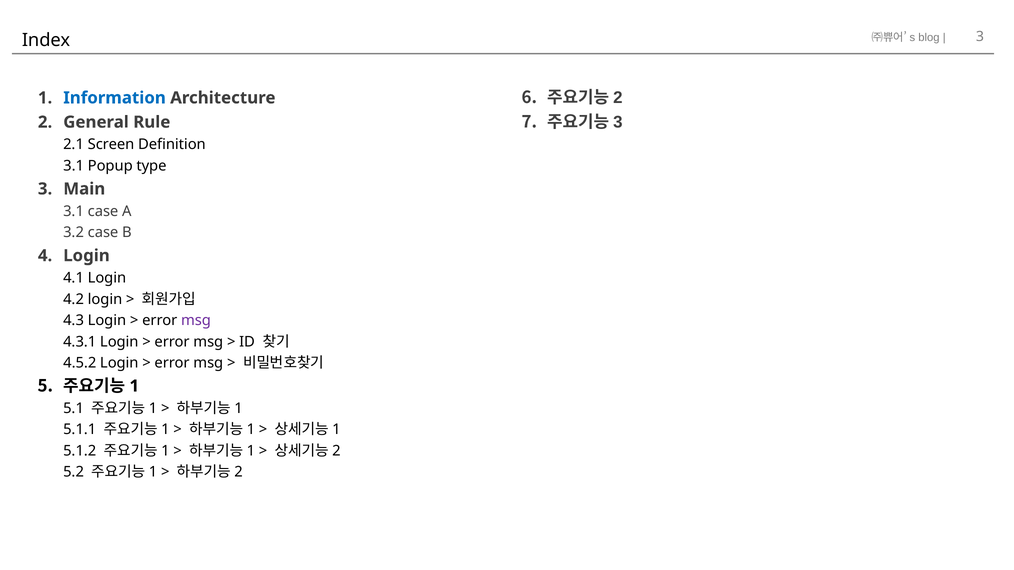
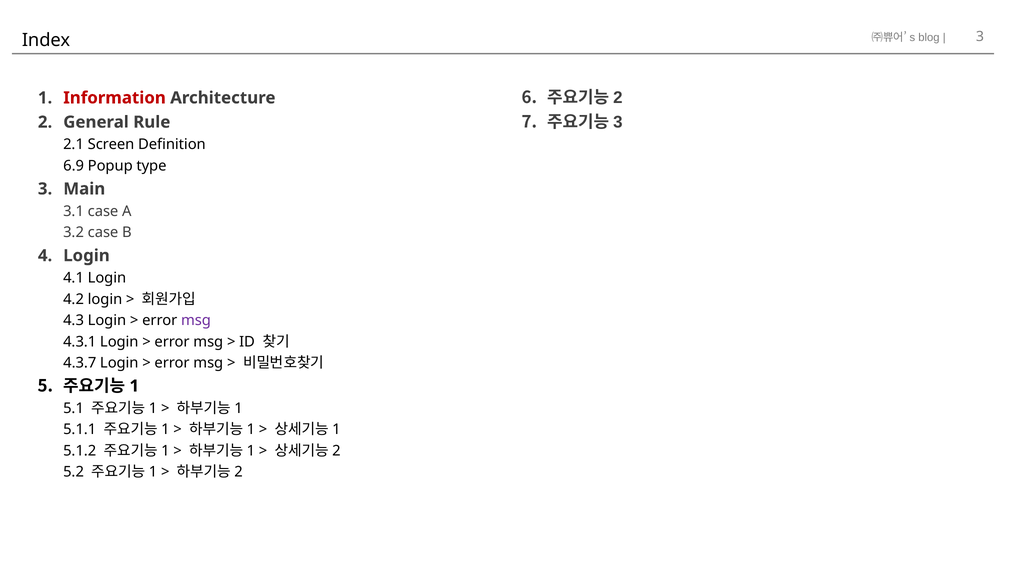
Information colour: blue -> red
3.1 at (74, 166): 3.1 -> 6.9
4.5.2: 4.5.2 -> 4.3.7
